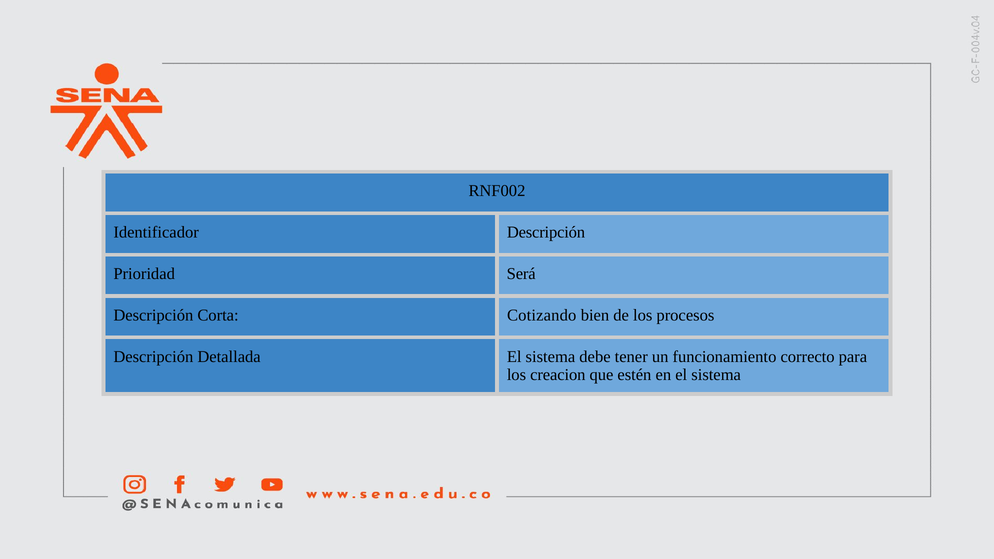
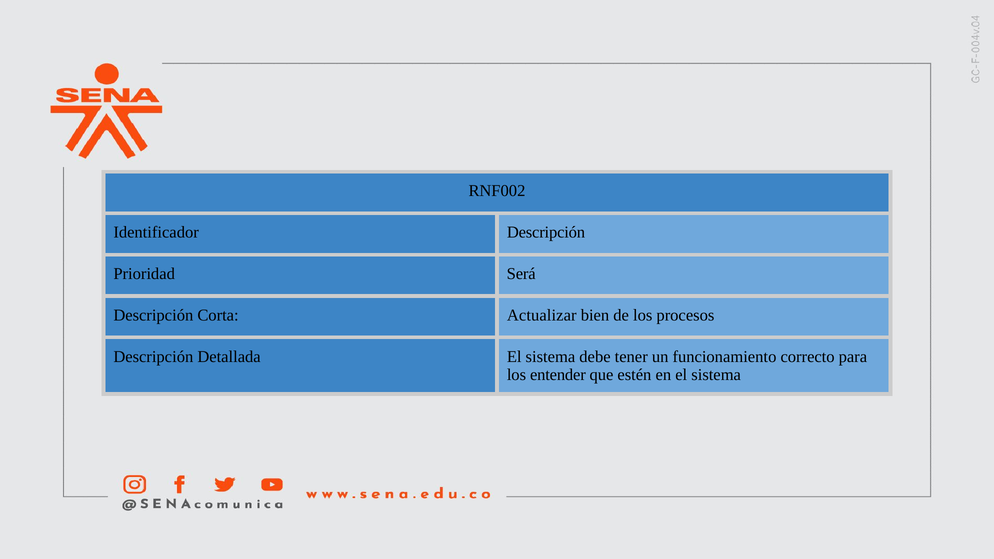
Cotizando: Cotizando -> Actualizar
creacion: creacion -> entender
